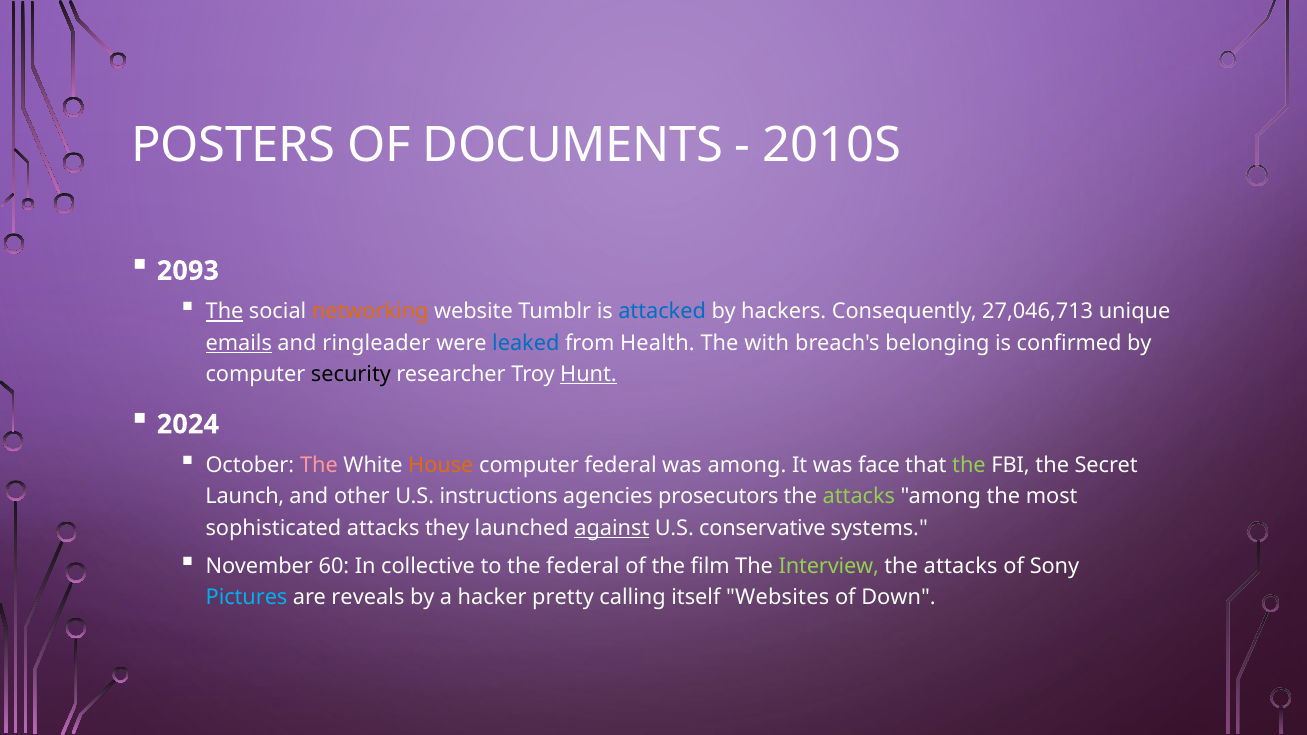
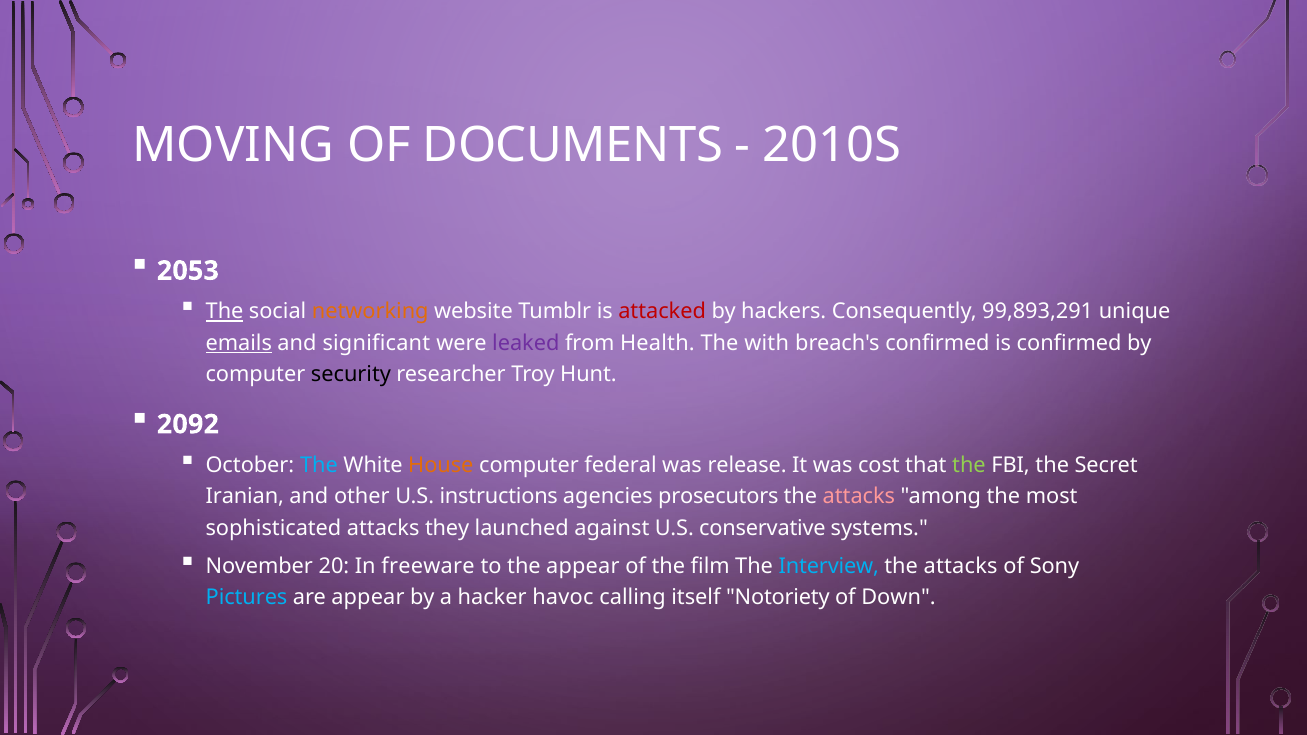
POSTERS: POSTERS -> MOVING
2093: 2093 -> 2053
attacked colour: blue -> red
27,046,713: 27,046,713 -> 99,893,291
ringleader: ringleader -> significant
leaked colour: blue -> purple
breach's belonging: belonging -> confirmed
Hunt underline: present -> none
2024: 2024 -> 2092
The at (319, 465) colour: pink -> light blue
was among: among -> release
face: face -> cost
Launch: Launch -> Iranian
attacks at (859, 497) colour: light green -> pink
against underline: present -> none
60: 60 -> 20
collective: collective -> freeware
the federal: federal -> appear
Interview colour: light green -> light blue
are reveals: reveals -> appear
pretty: pretty -> havoc
Websites: Websites -> Notoriety
